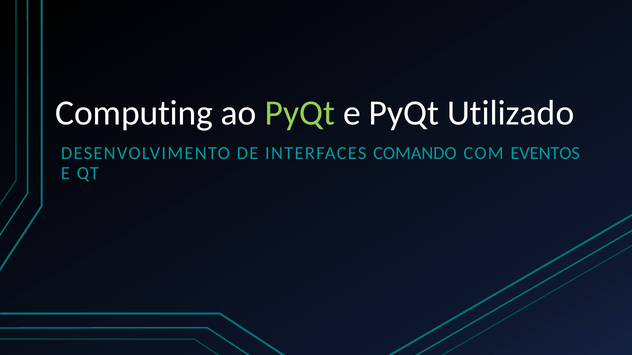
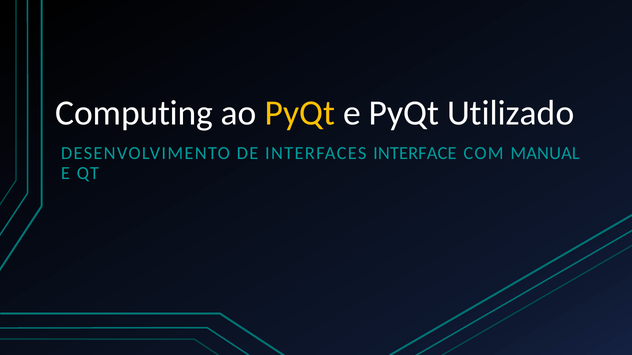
PyQt at (300, 113) colour: light green -> yellow
COMANDO: COMANDO -> INTERFACE
EVENTOS: EVENTOS -> MANUAL
